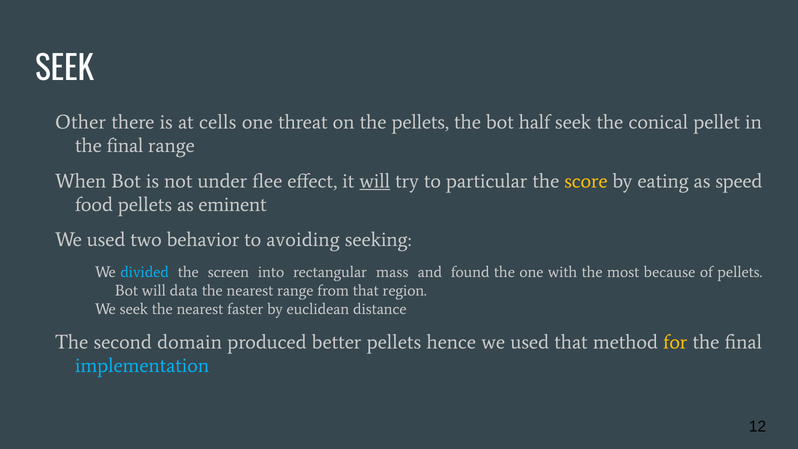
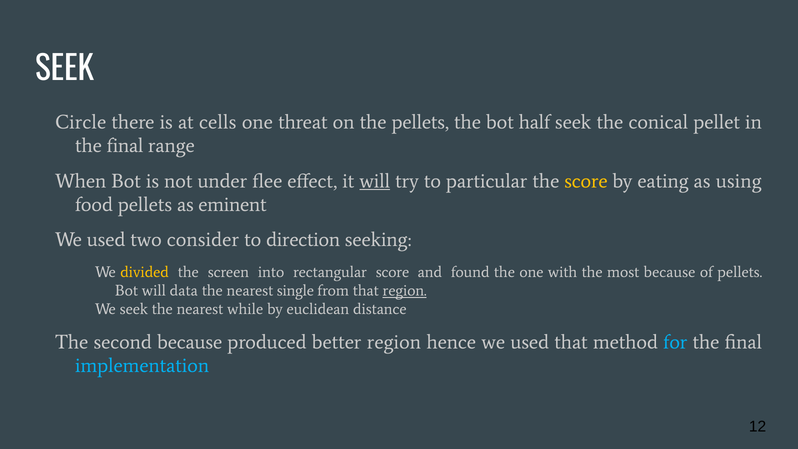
Other: Other -> Circle
speed: speed -> using
behavior: behavior -> consider
avoiding: avoiding -> direction
divided colour: light blue -> yellow
rectangular mass: mass -> score
nearest range: range -> single
region at (405, 291) underline: none -> present
faster: faster -> while
second domain: domain -> because
better pellets: pellets -> region
for colour: yellow -> light blue
